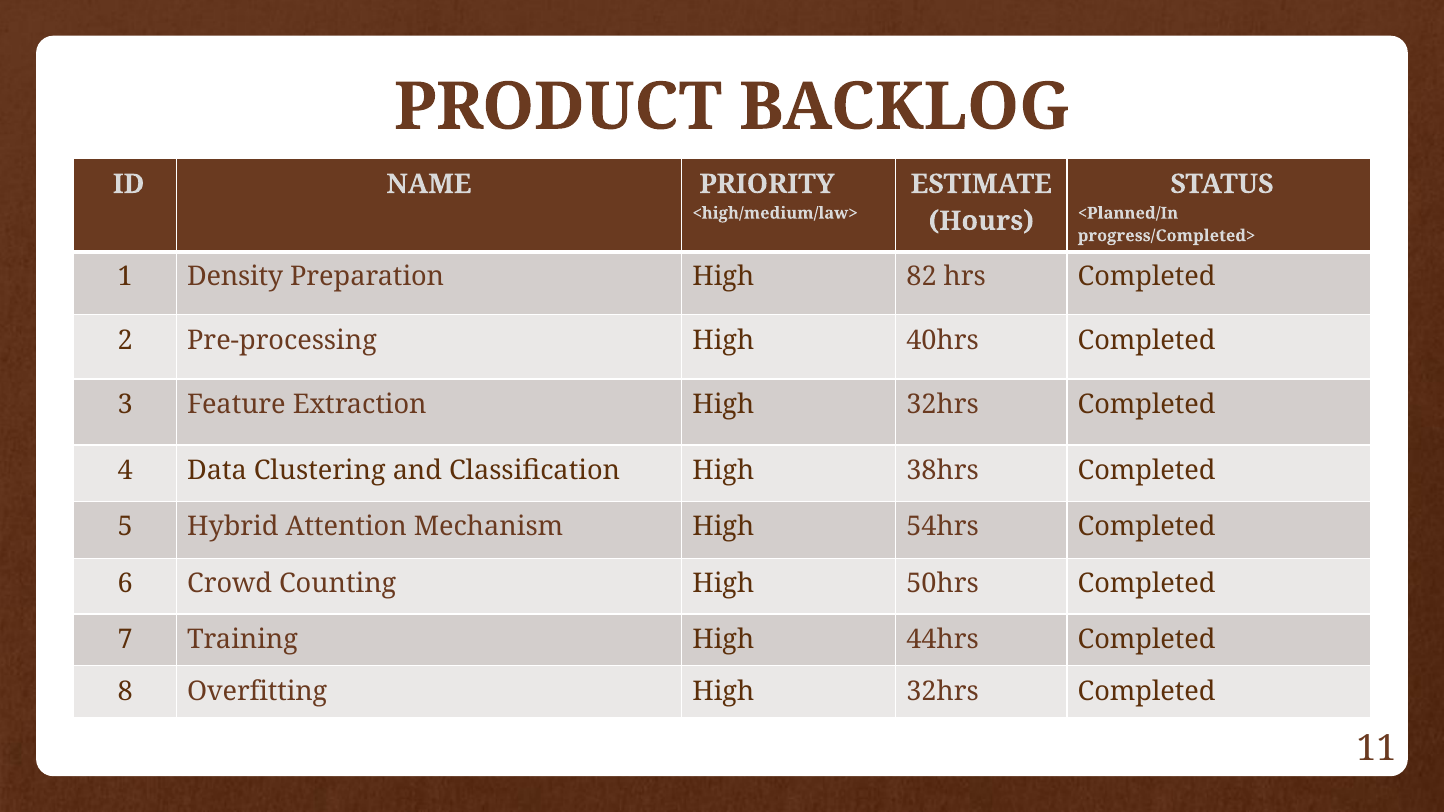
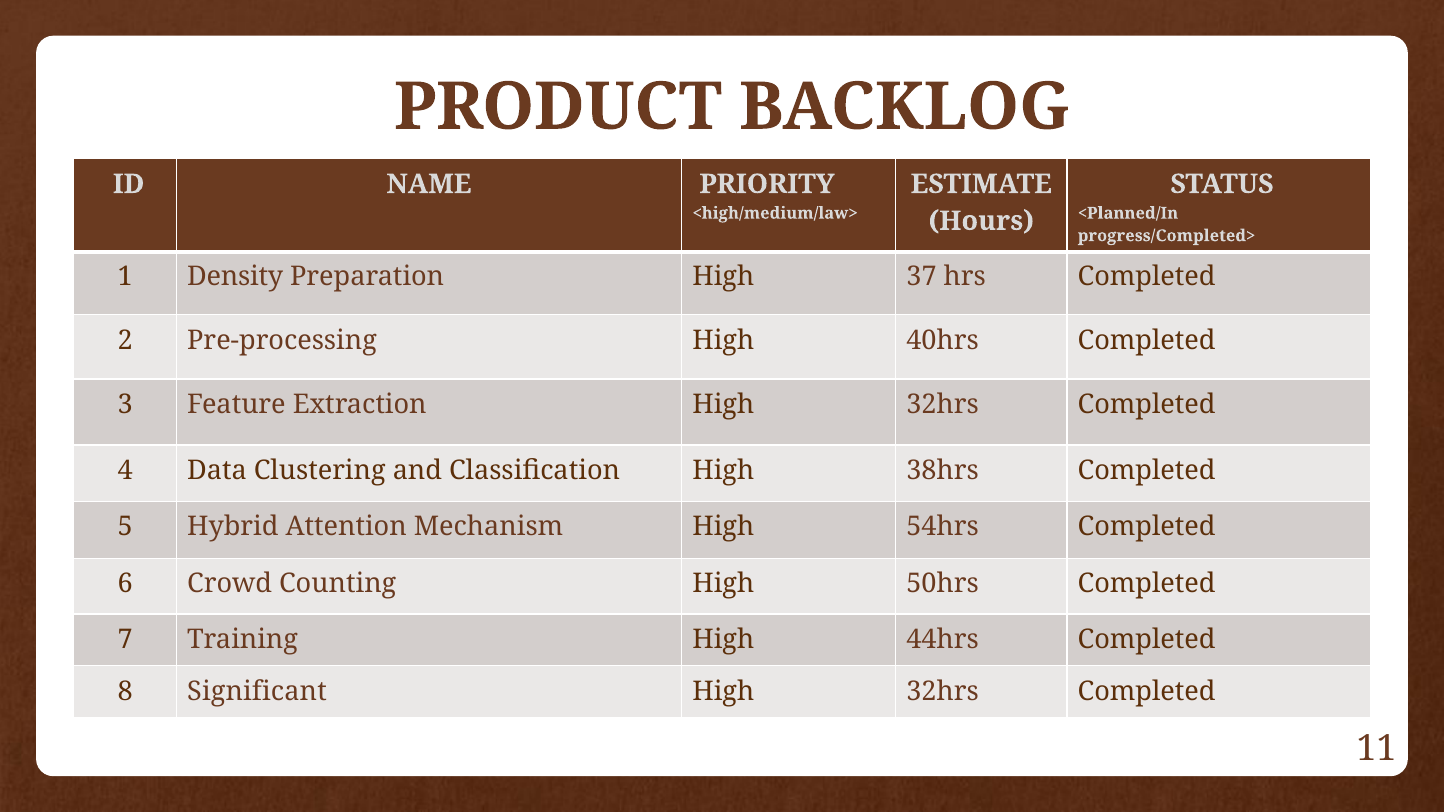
82: 82 -> 37
Overfitting: Overfitting -> Significant
